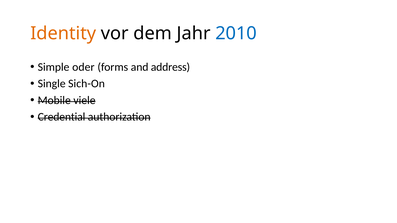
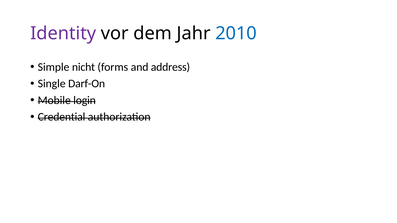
Identity colour: orange -> purple
oder: oder -> nicht
Sich-On: Sich-On -> Darf-On
viele: viele -> login
